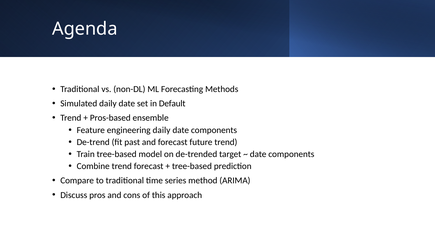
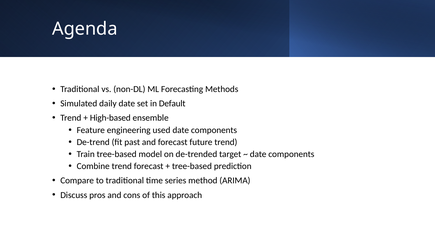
Pros-based: Pros-based -> High-based
engineering daily: daily -> used
